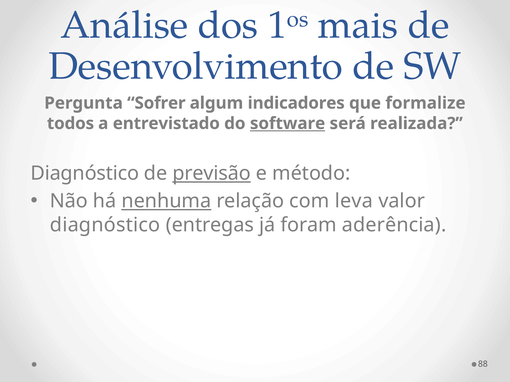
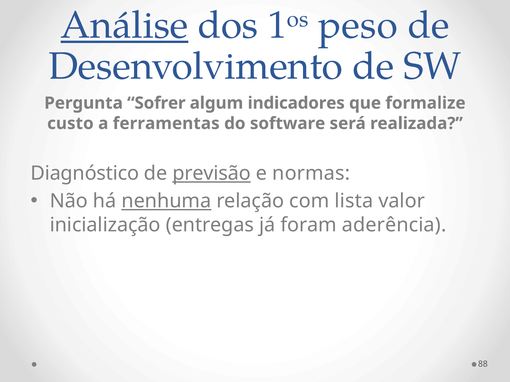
Análise underline: none -> present
mais: mais -> peso
todos: todos -> custo
entrevistado: entrevistado -> ferramentas
software underline: present -> none
método: método -> normas
leva: leva -> lista
diagnóstico at (105, 225): diagnóstico -> inicialização
